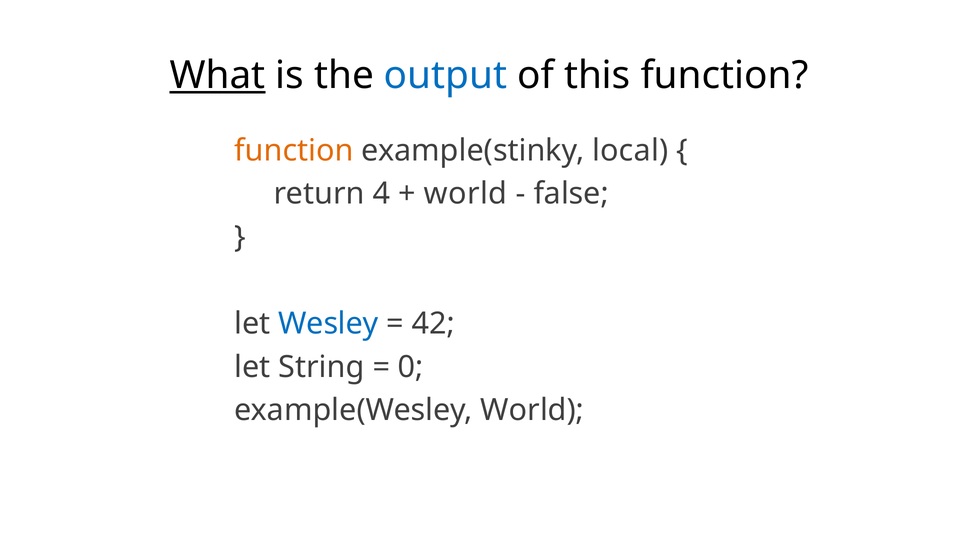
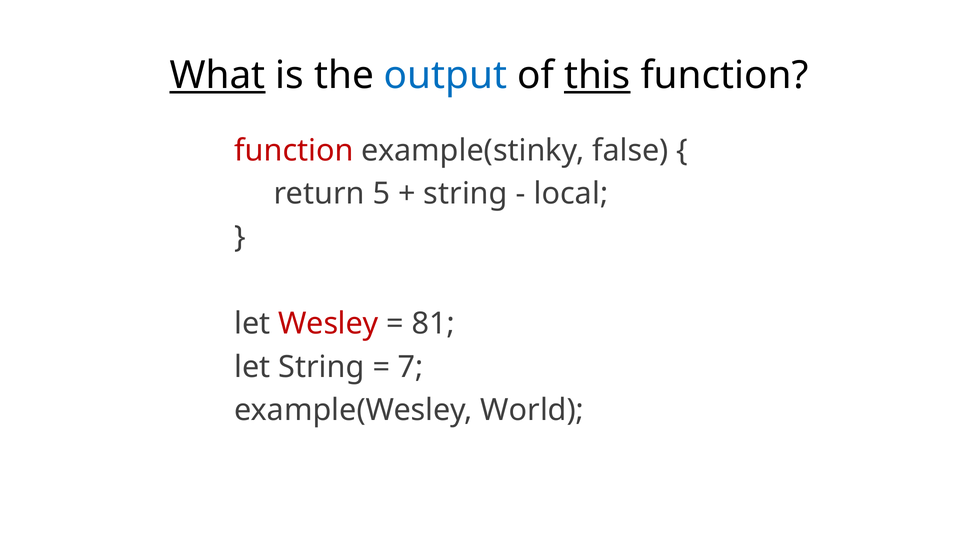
this underline: none -> present
function at (294, 150) colour: orange -> red
local: local -> false
4: 4 -> 5
world at (466, 194): world -> string
false: false -> local
Wesley colour: blue -> red
42: 42 -> 81
0: 0 -> 7
